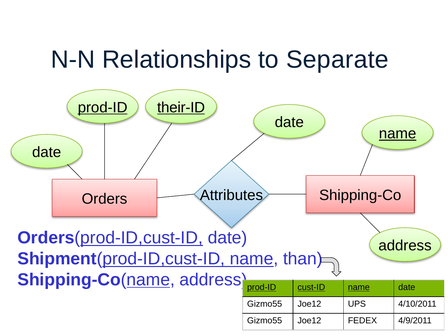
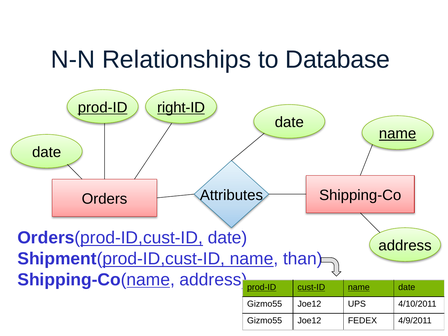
Separate: Separate -> Database
their-ID: their-ID -> right-ID
